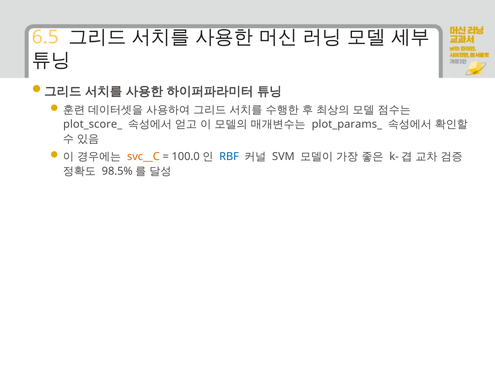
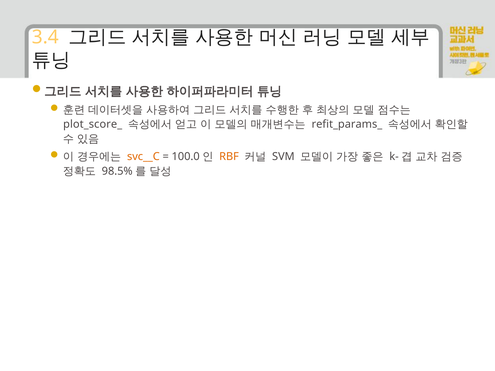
6.5: 6.5 -> 3.4
plot_params_: plot_params_ -> refit_params_
RBF colour: blue -> orange
